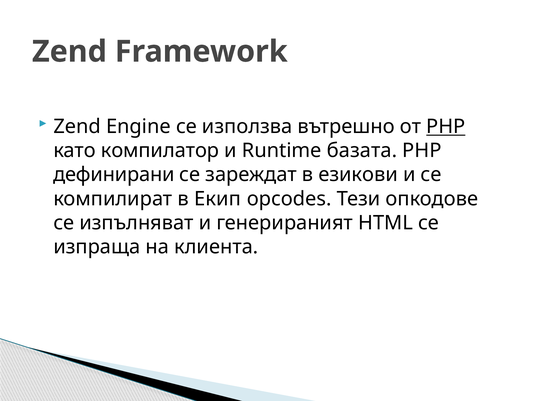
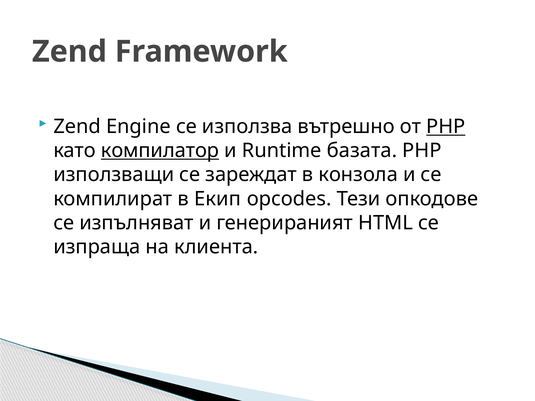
компилатор underline: none -> present
дефинирани: дефинирани -> използващи
езикови: езикови -> конзола
